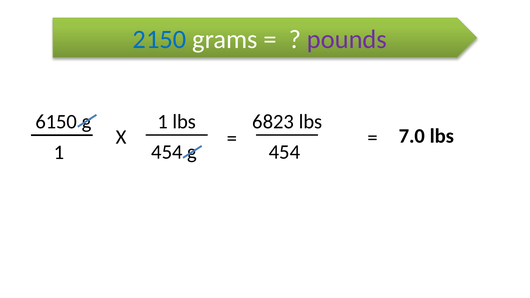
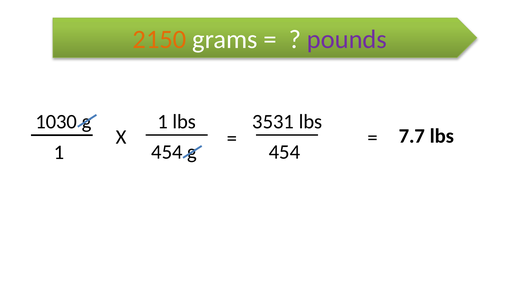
2150 colour: blue -> orange
6823: 6823 -> 3531
6150: 6150 -> 1030
7.0: 7.0 -> 7.7
